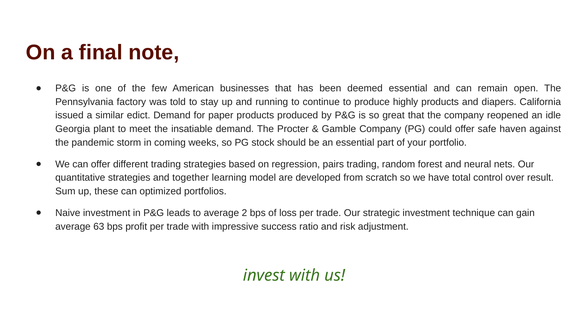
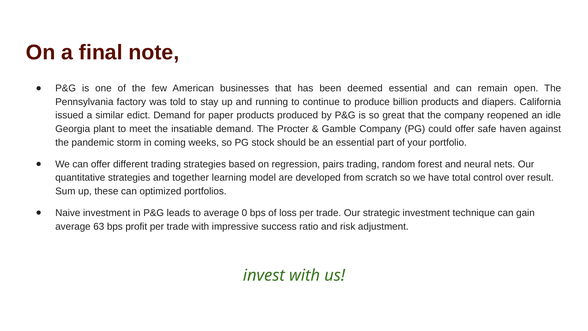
highly: highly -> billion
2: 2 -> 0
